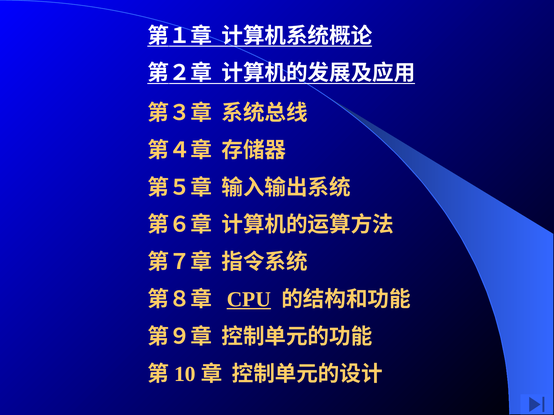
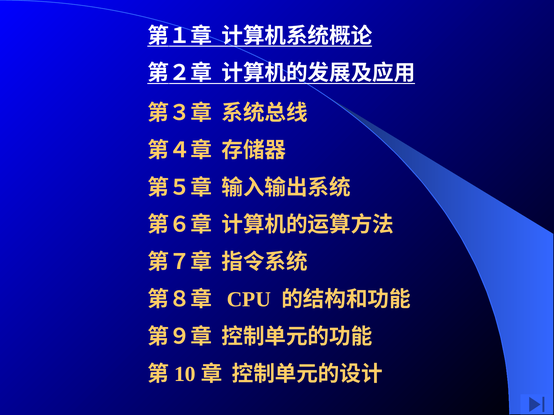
CPU underline: present -> none
